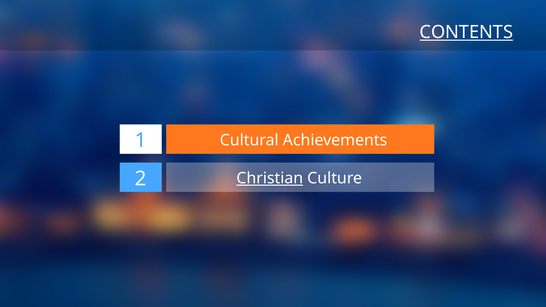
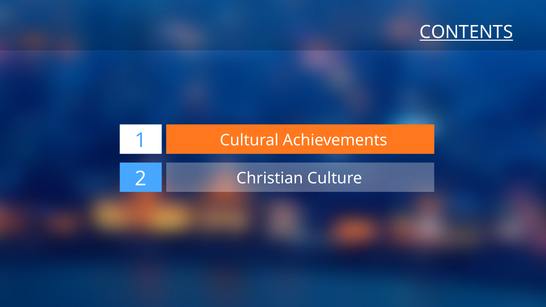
Christian underline: present -> none
